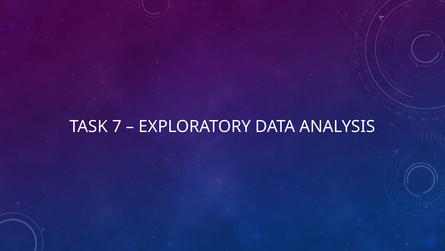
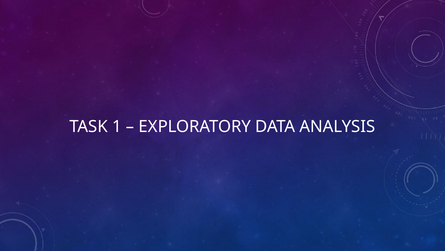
7: 7 -> 1
